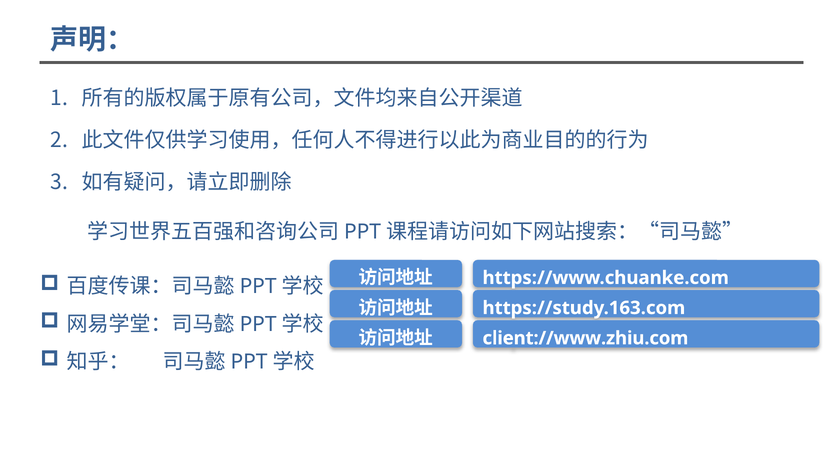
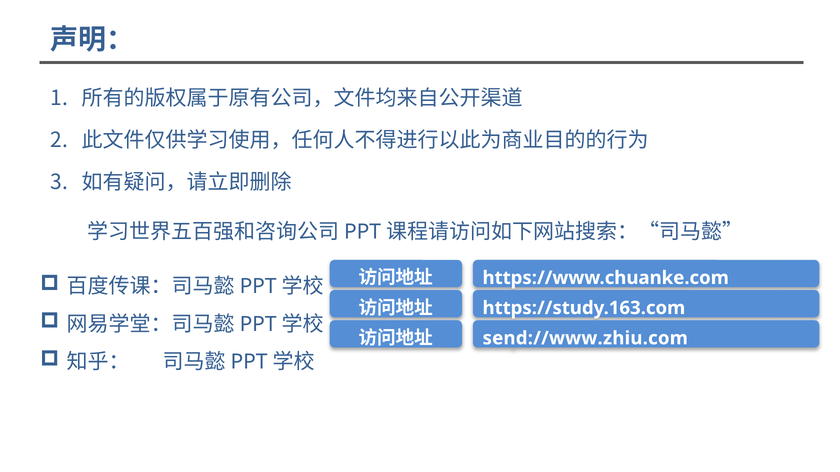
client://www.zhiu.com: client://www.zhiu.com -> send://www.zhiu.com
